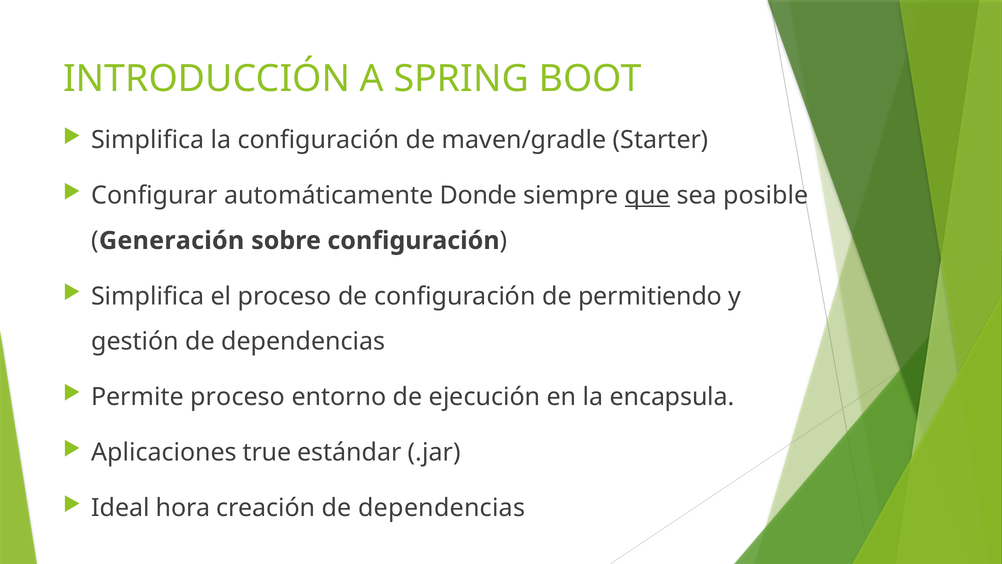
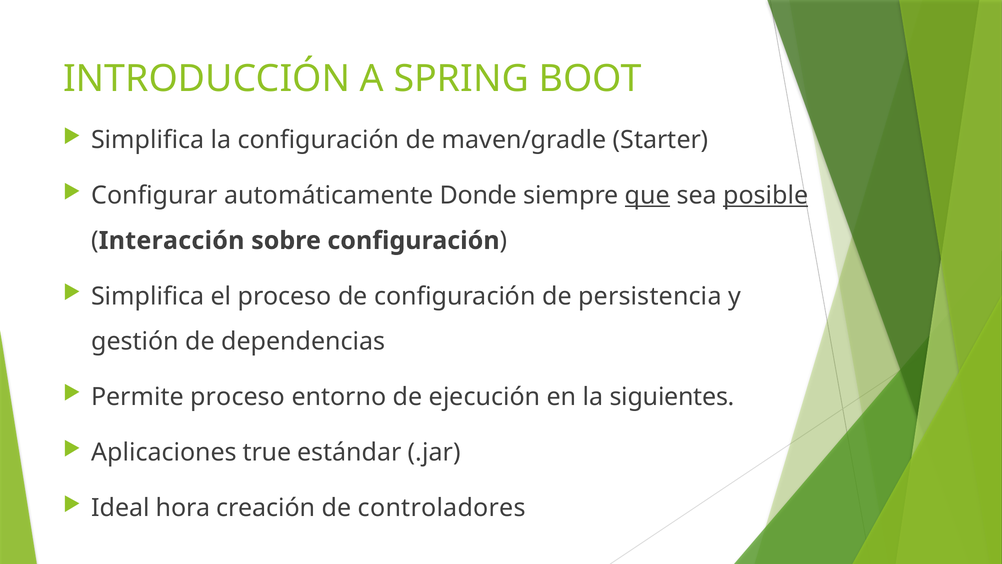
posible underline: none -> present
Generación: Generación -> Interacción
permitiendo: permitiendo -> persistencia
encapsula: encapsula -> siguientes
creación de dependencias: dependencias -> controladores
